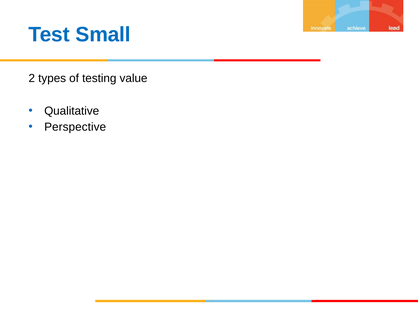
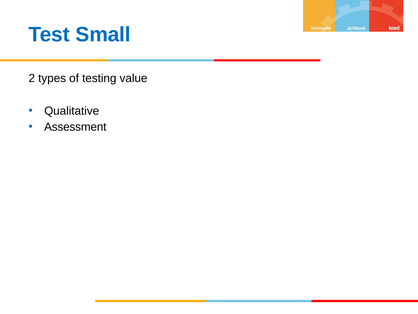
Perspective: Perspective -> Assessment
